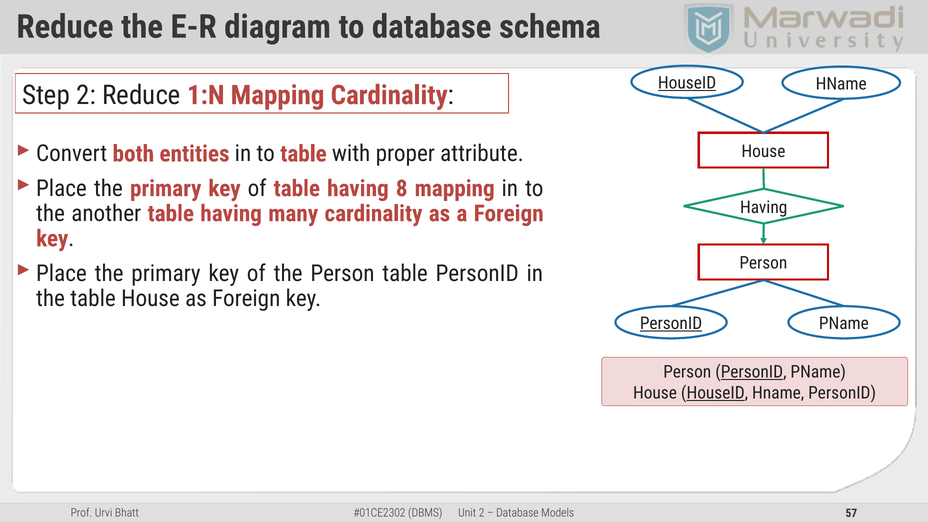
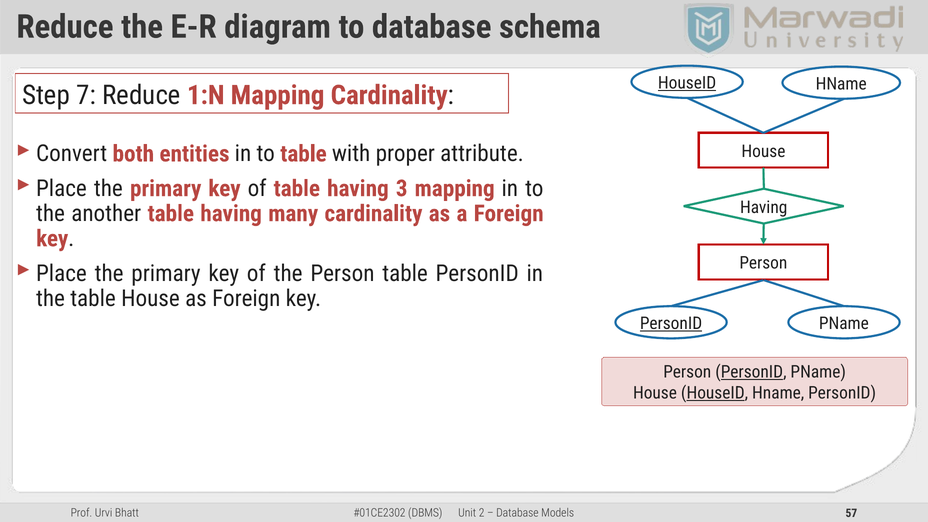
Step 2: 2 -> 7
8: 8 -> 3
